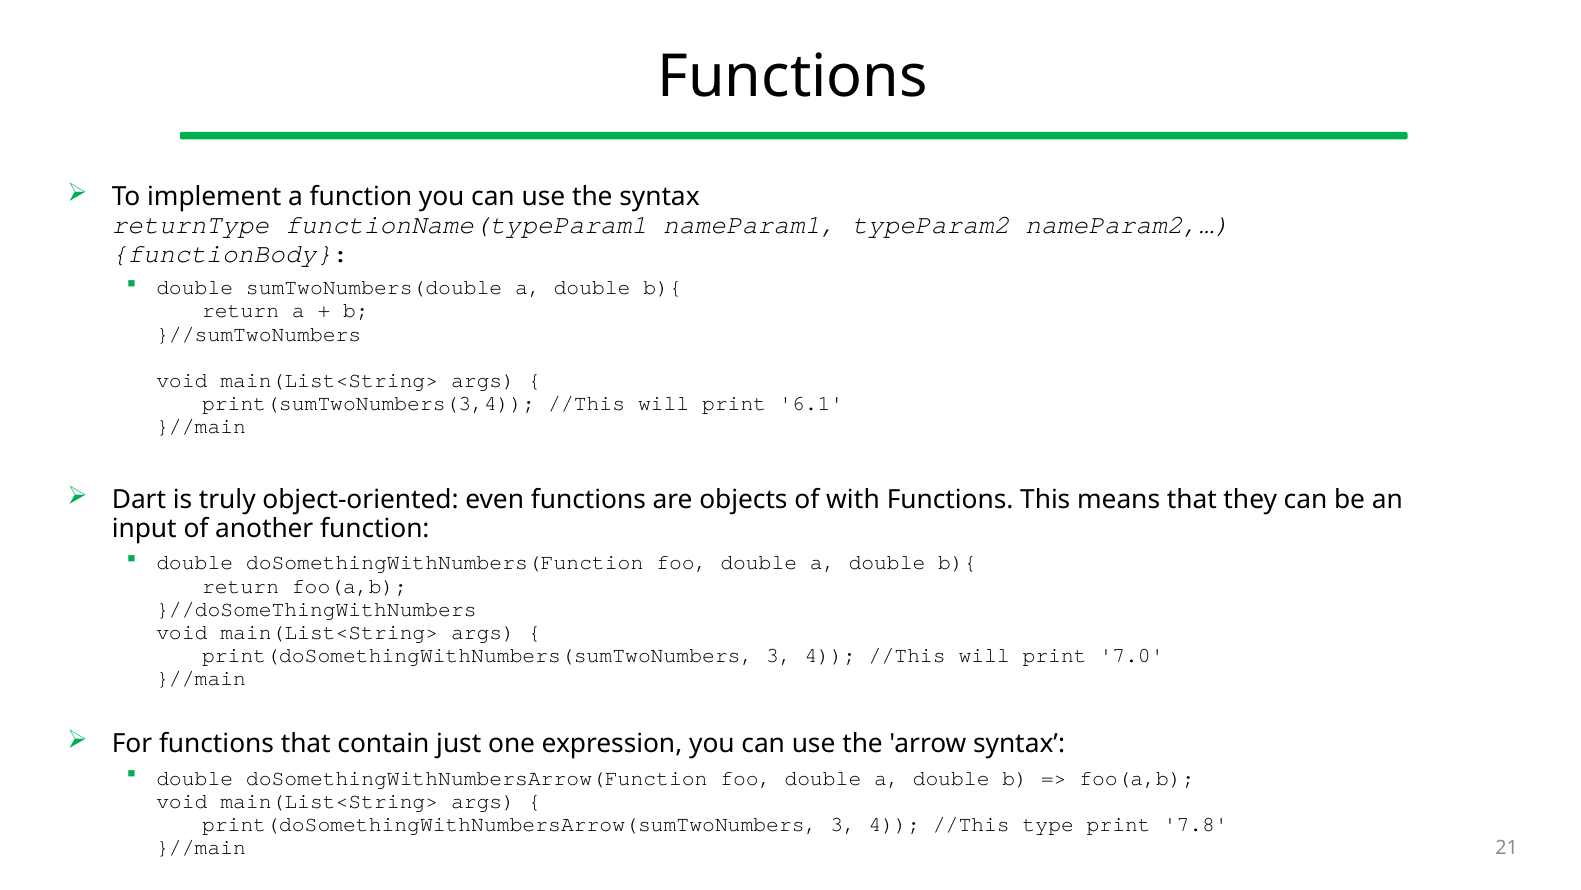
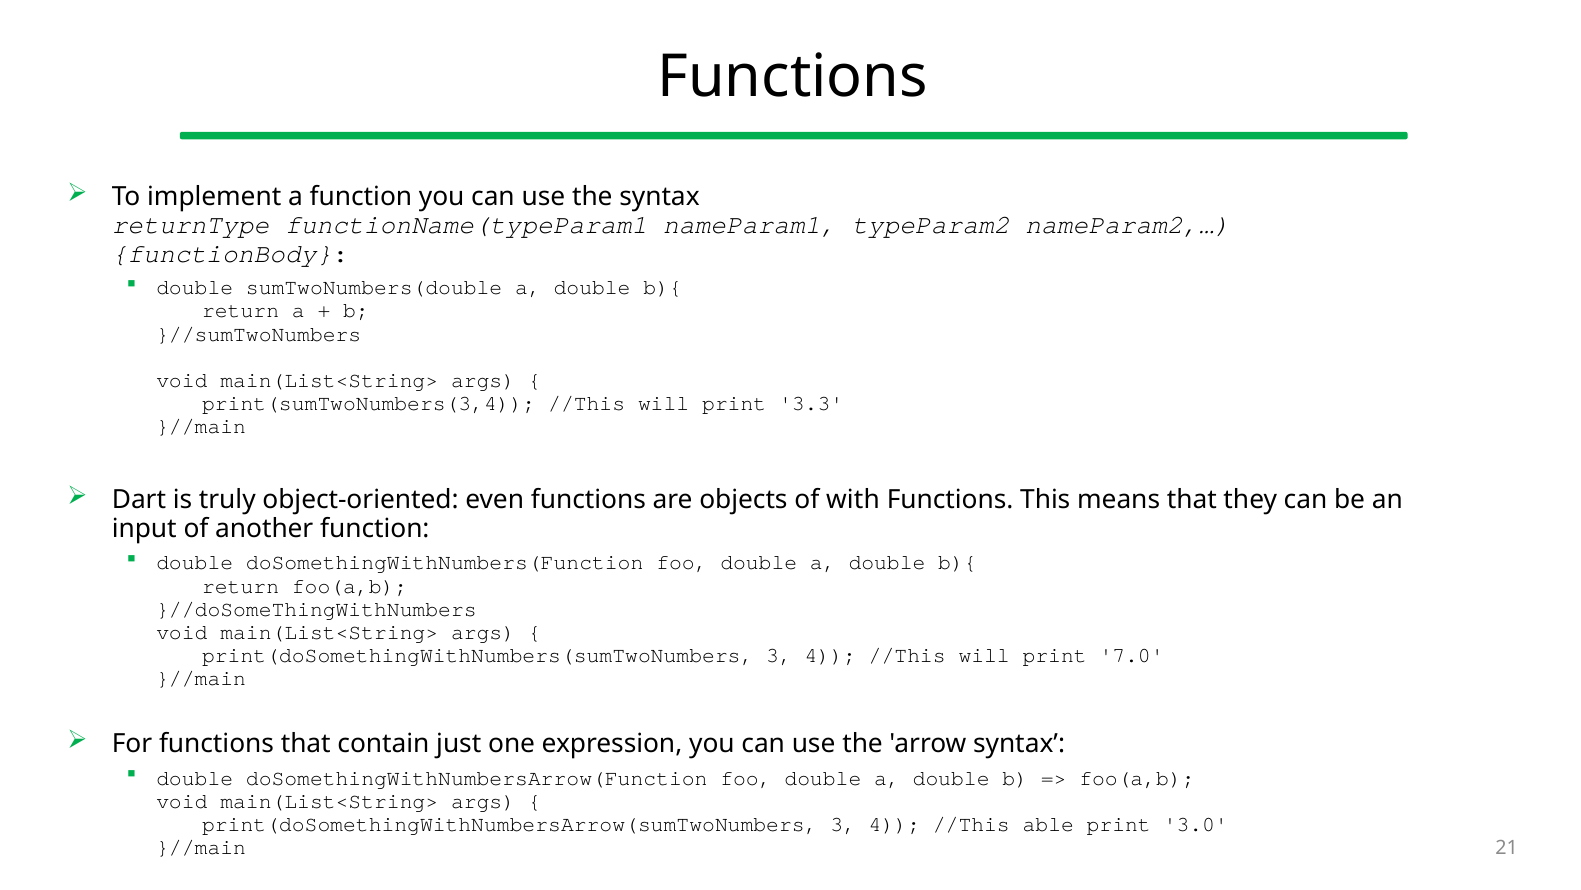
6.1: 6.1 -> 3.3
type: type -> able
7.8: 7.8 -> 3.0
